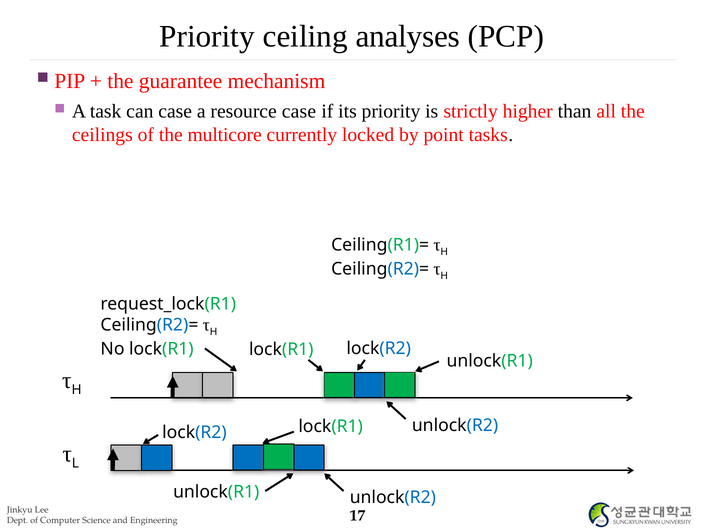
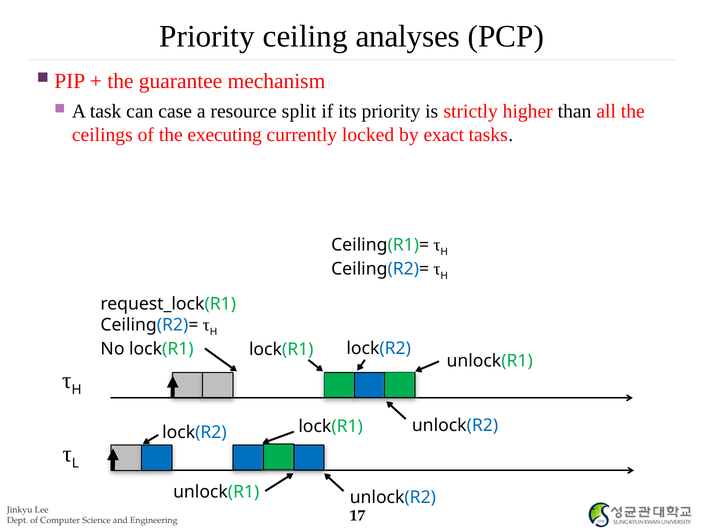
resource case: case -> split
multicore: multicore -> executing
point: point -> exact
